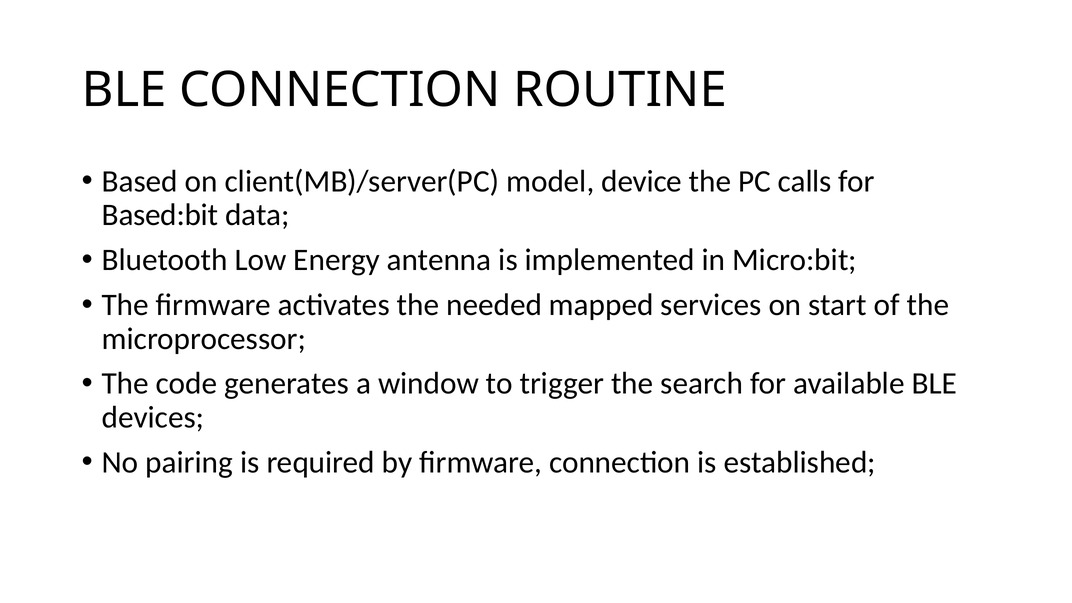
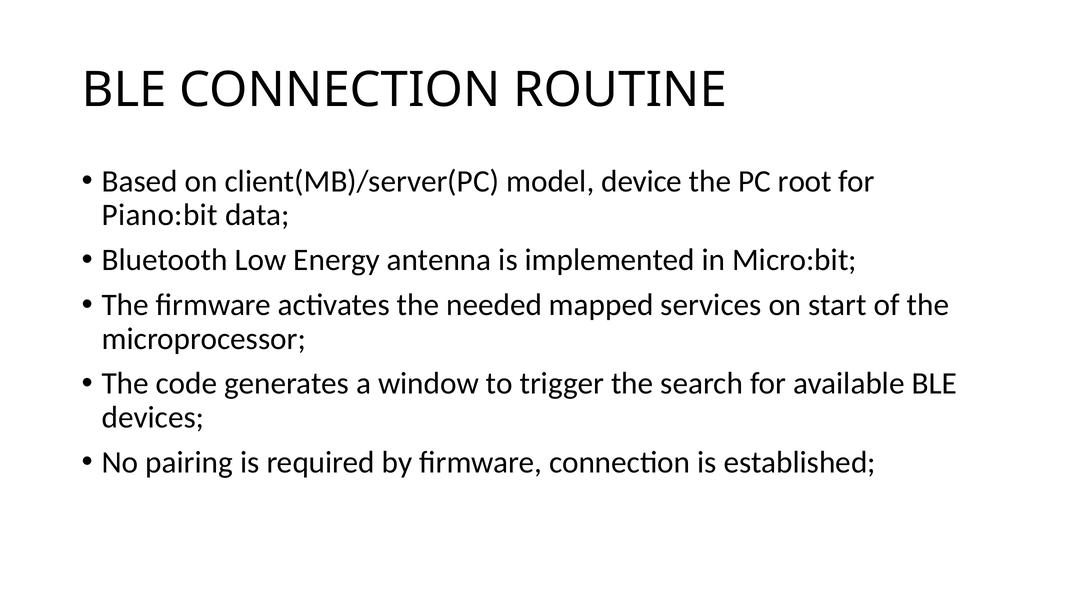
calls: calls -> root
Based:bit: Based:bit -> Piano:bit
